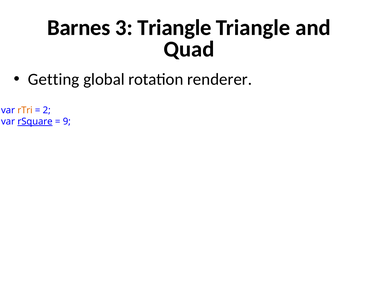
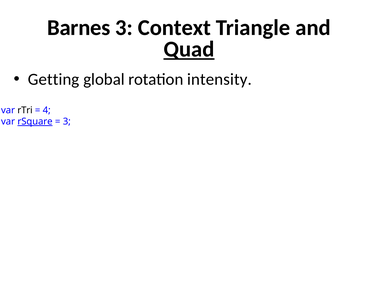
3 Triangle: Triangle -> Context
Quad underline: none -> present
renderer: renderer -> intensity
rTri colour: orange -> black
2: 2 -> 4
9 at (67, 121): 9 -> 3
